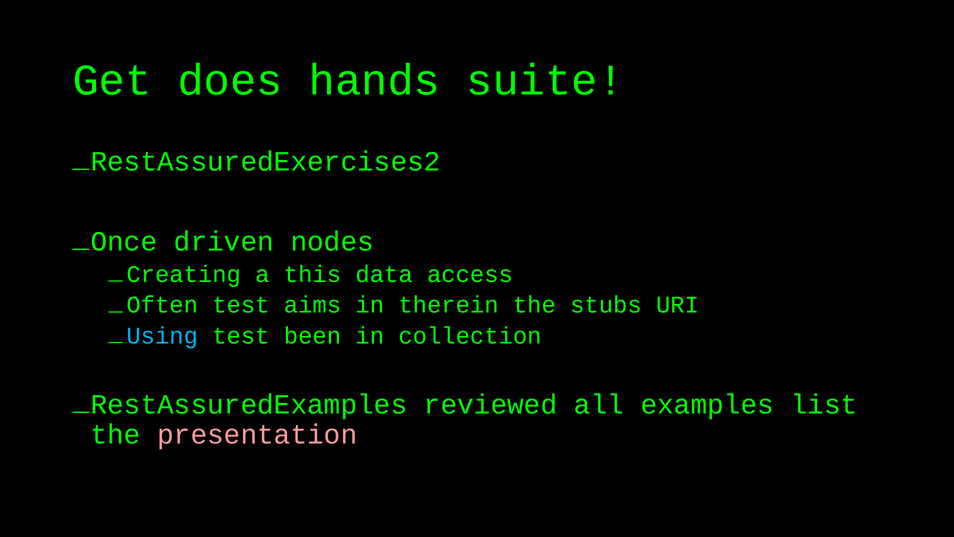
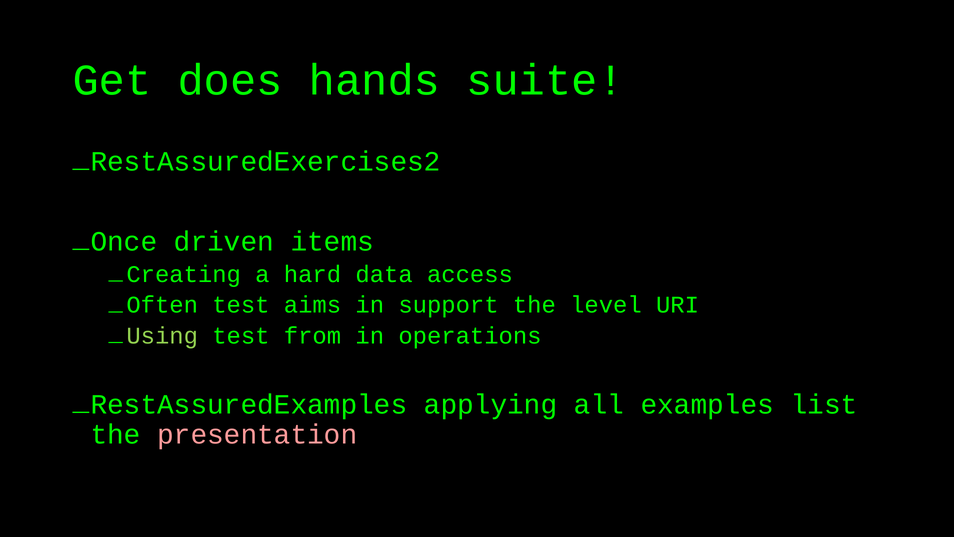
nodes: nodes -> items
this: this -> hard
therein: therein -> support
stubs: stubs -> level
Using colour: light blue -> light green
been: been -> from
collection: collection -> operations
reviewed: reviewed -> applying
